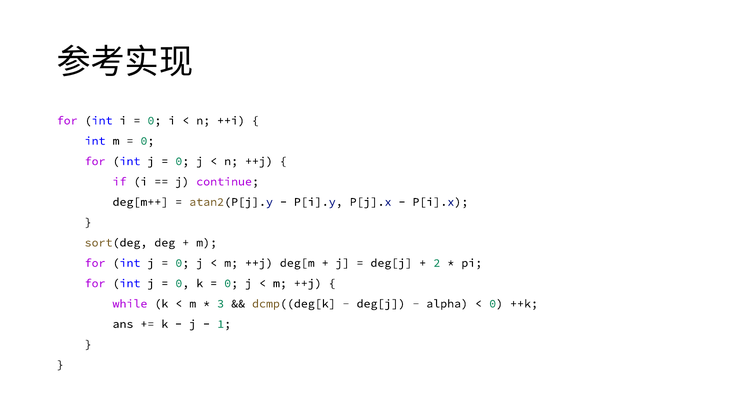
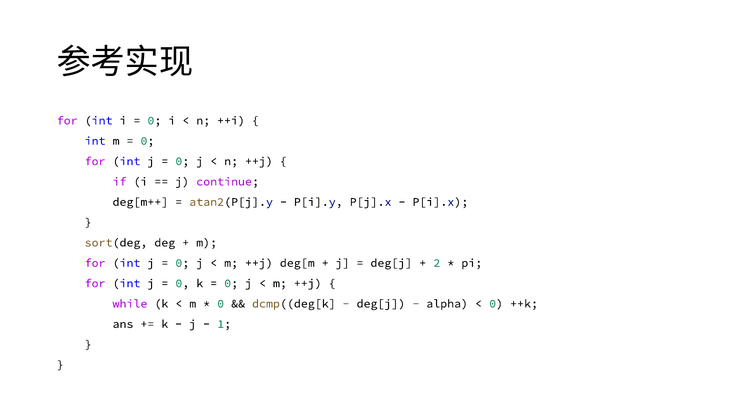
3 at (221, 303): 3 -> 0
